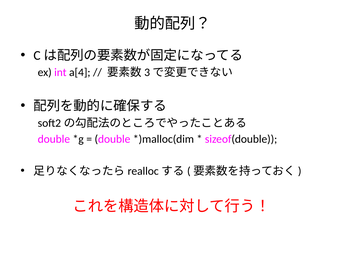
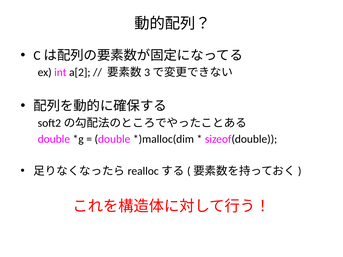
a[4: a[4 -> a[2
